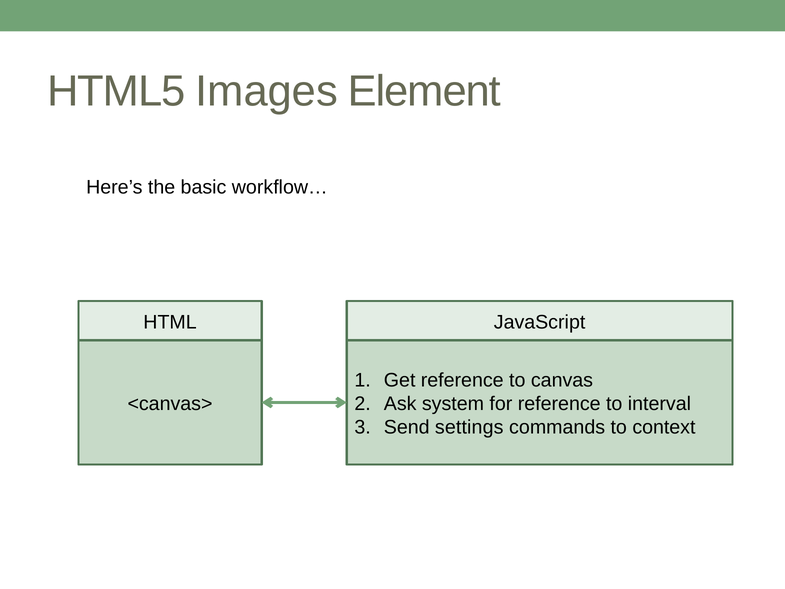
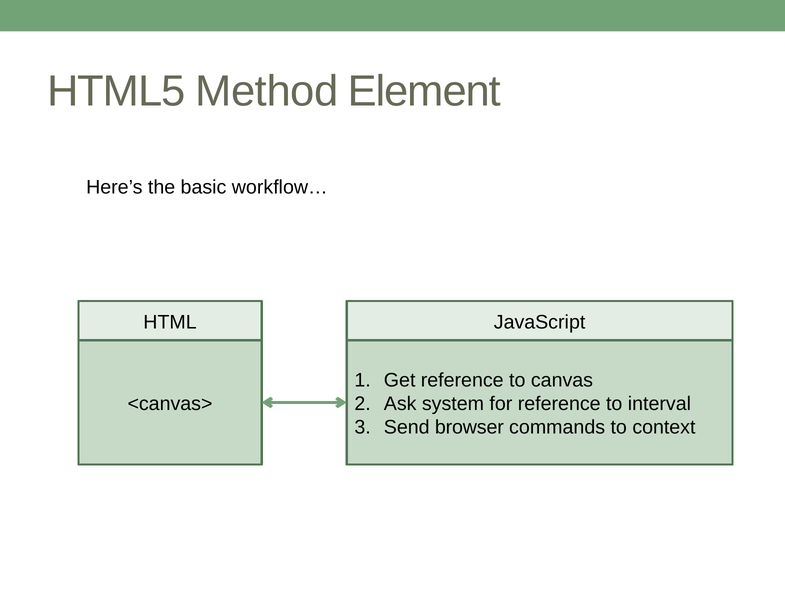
Images: Images -> Method
settings: settings -> browser
